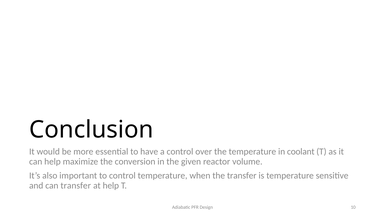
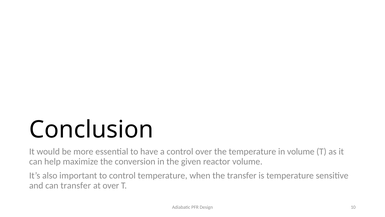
in coolant: coolant -> volume
at help: help -> over
